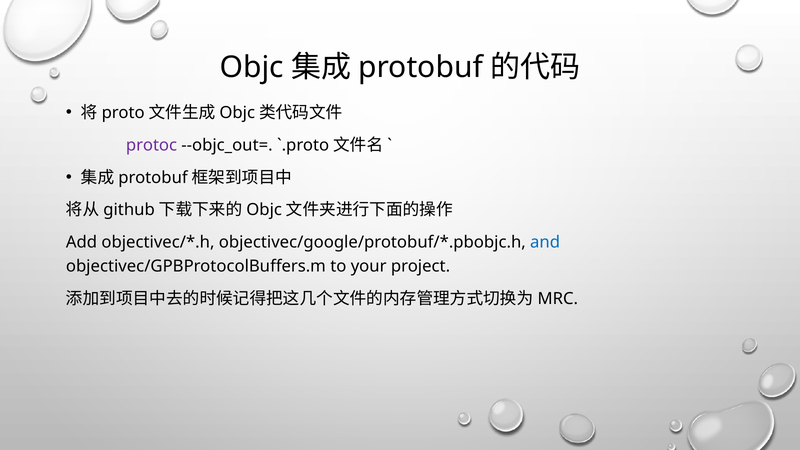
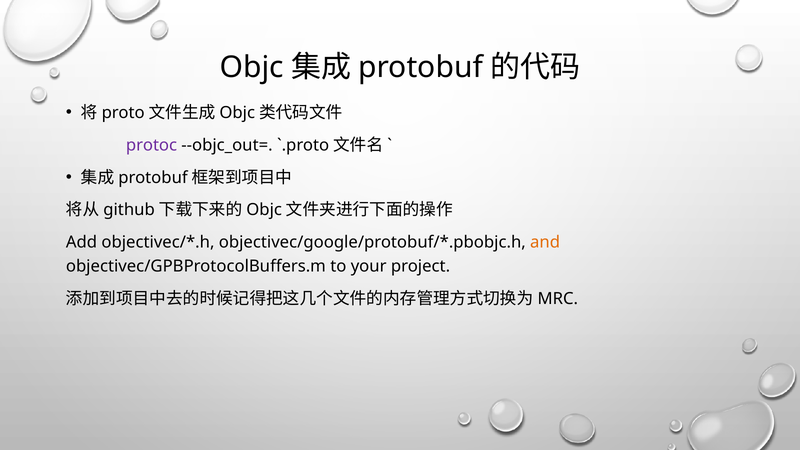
and colour: blue -> orange
